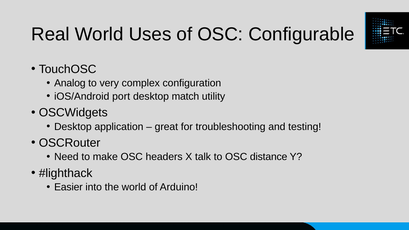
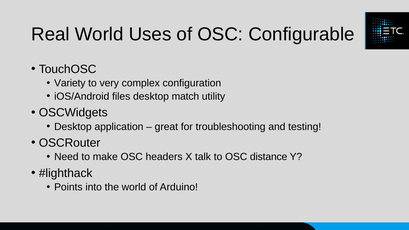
Analog: Analog -> Variety
port: port -> files
Easier: Easier -> Points
